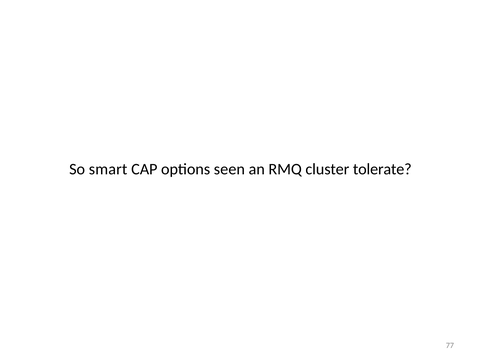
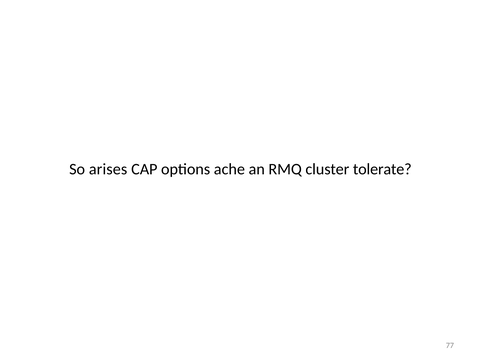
smart: smart -> arises
seen: seen -> ache
